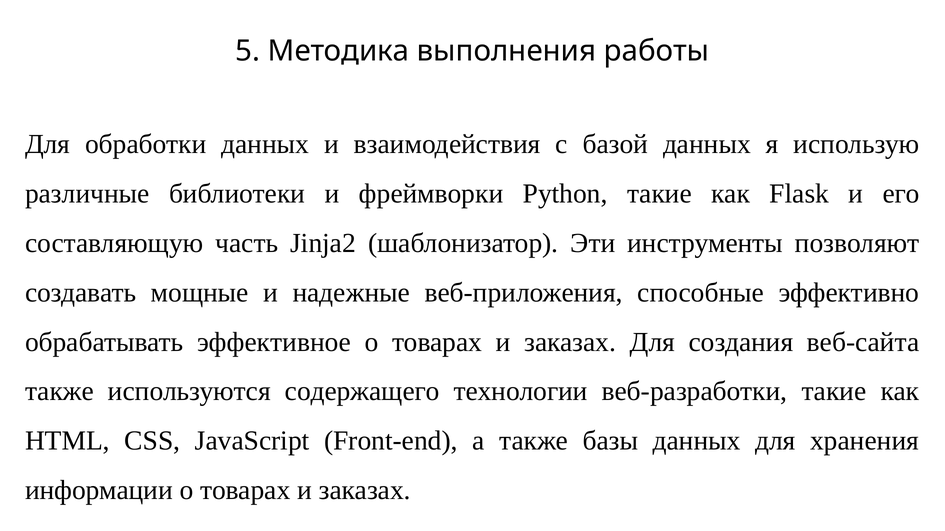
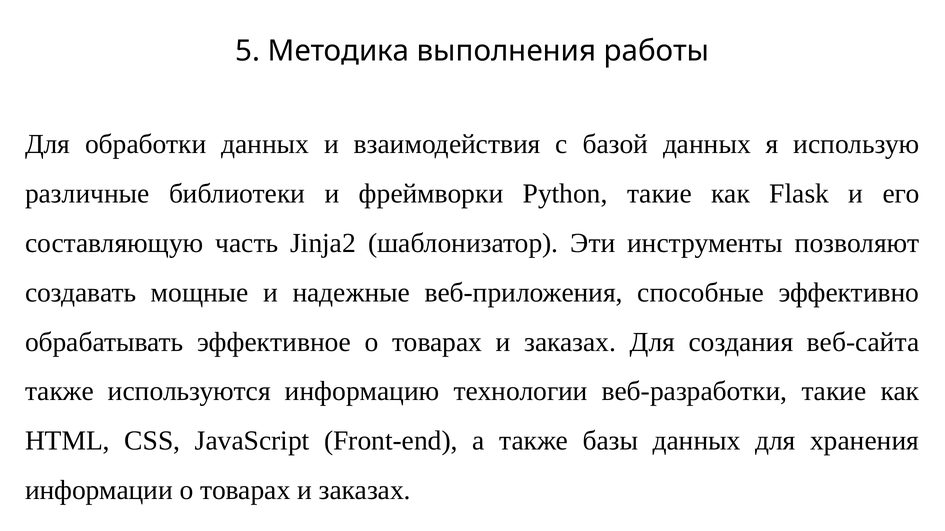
содержащего: содержащего -> информацию
